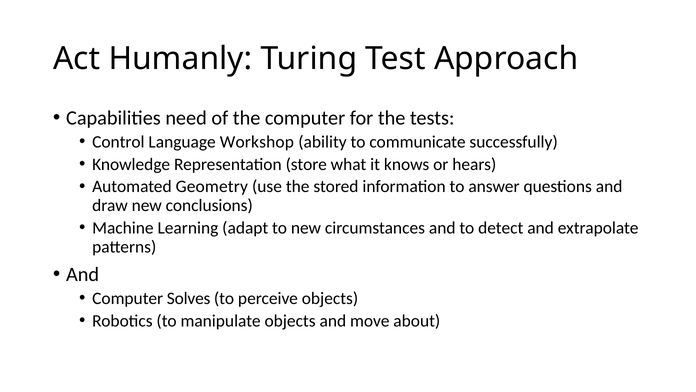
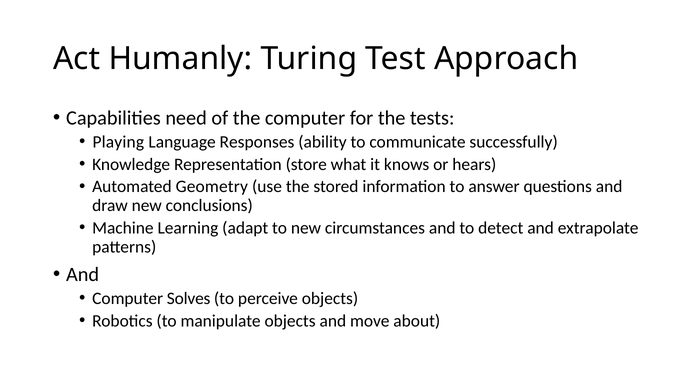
Control: Control -> Playing
Workshop: Workshop -> Responses
